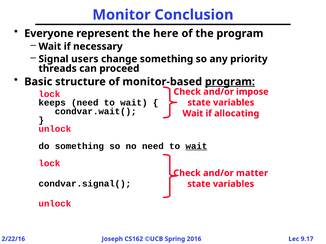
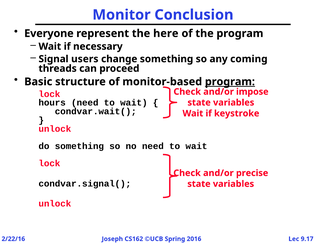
priority: priority -> coming
keeps: keeps -> hours
allocating: allocating -> keystroke
wait at (196, 146) underline: present -> none
matter: matter -> precise
